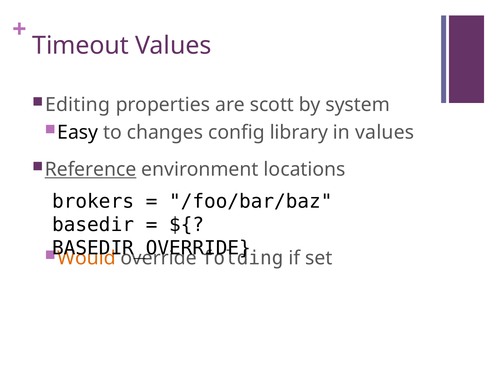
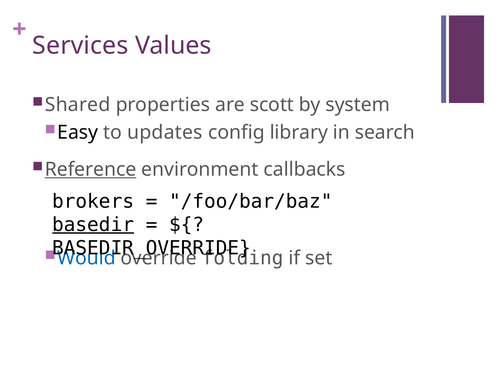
Timeout: Timeout -> Services
Editing: Editing -> Shared
changes: changes -> updates
in values: values -> search
locations: locations -> callbacks
basedir underline: none -> present
Would colour: orange -> blue
